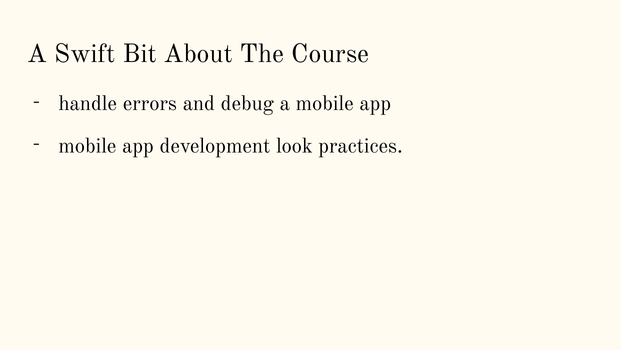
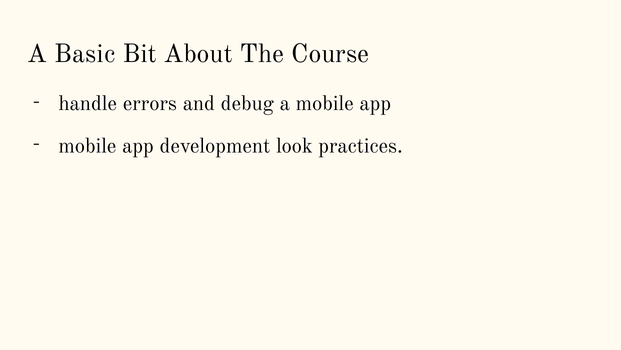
Swift: Swift -> Basic
